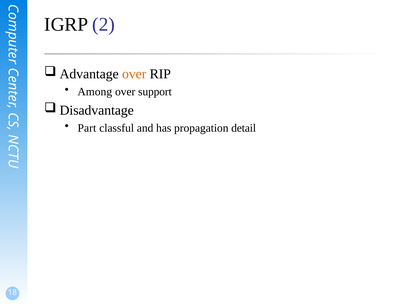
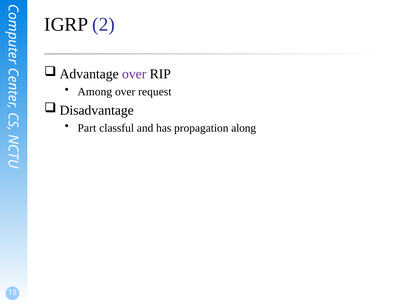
over at (134, 74) colour: orange -> purple
support: support -> request
detail: detail -> along
